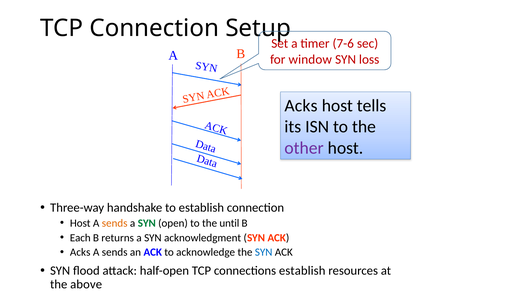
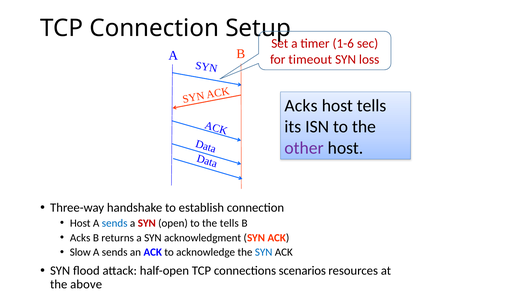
7-6: 7-6 -> 1-6
window: window -> timeout
sends at (115, 223) colour: orange -> blue
SYN at (147, 223) colour: green -> red
the until: until -> tells
Each at (80, 238): Each -> Acks
Acks at (80, 252): Acks -> Slow
connections establish: establish -> scenarios
